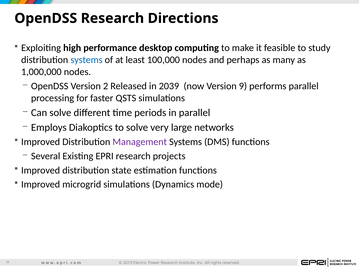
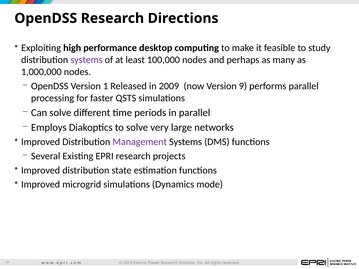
systems at (86, 60) colour: blue -> purple
2: 2 -> 1
2039: 2039 -> 2009
